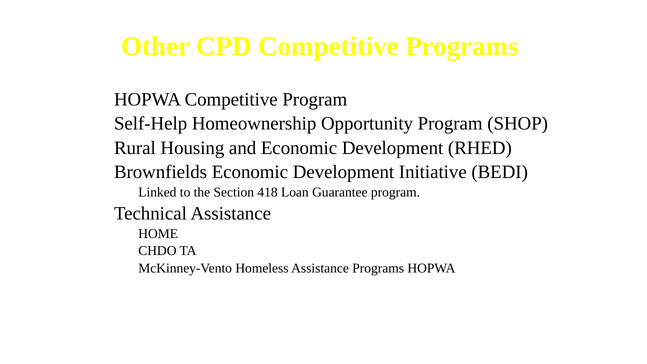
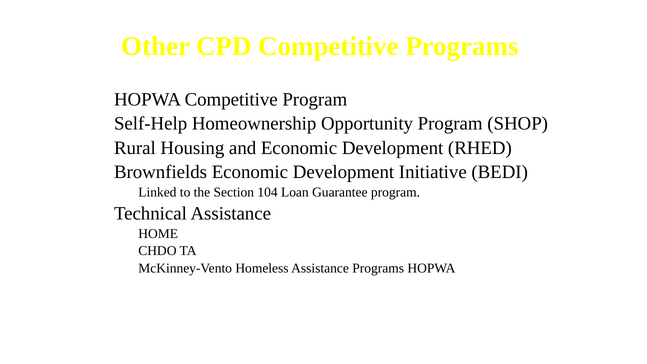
418: 418 -> 104
